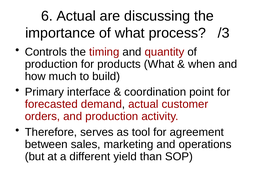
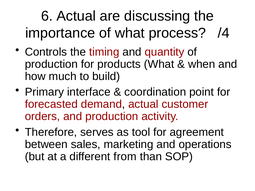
/3: /3 -> /4
yield: yield -> from
